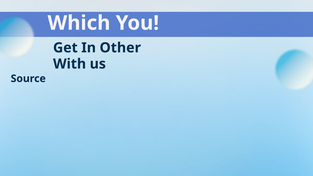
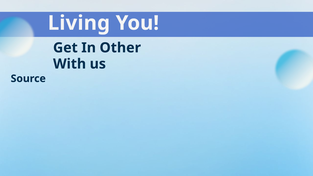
Which: Which -> Living
